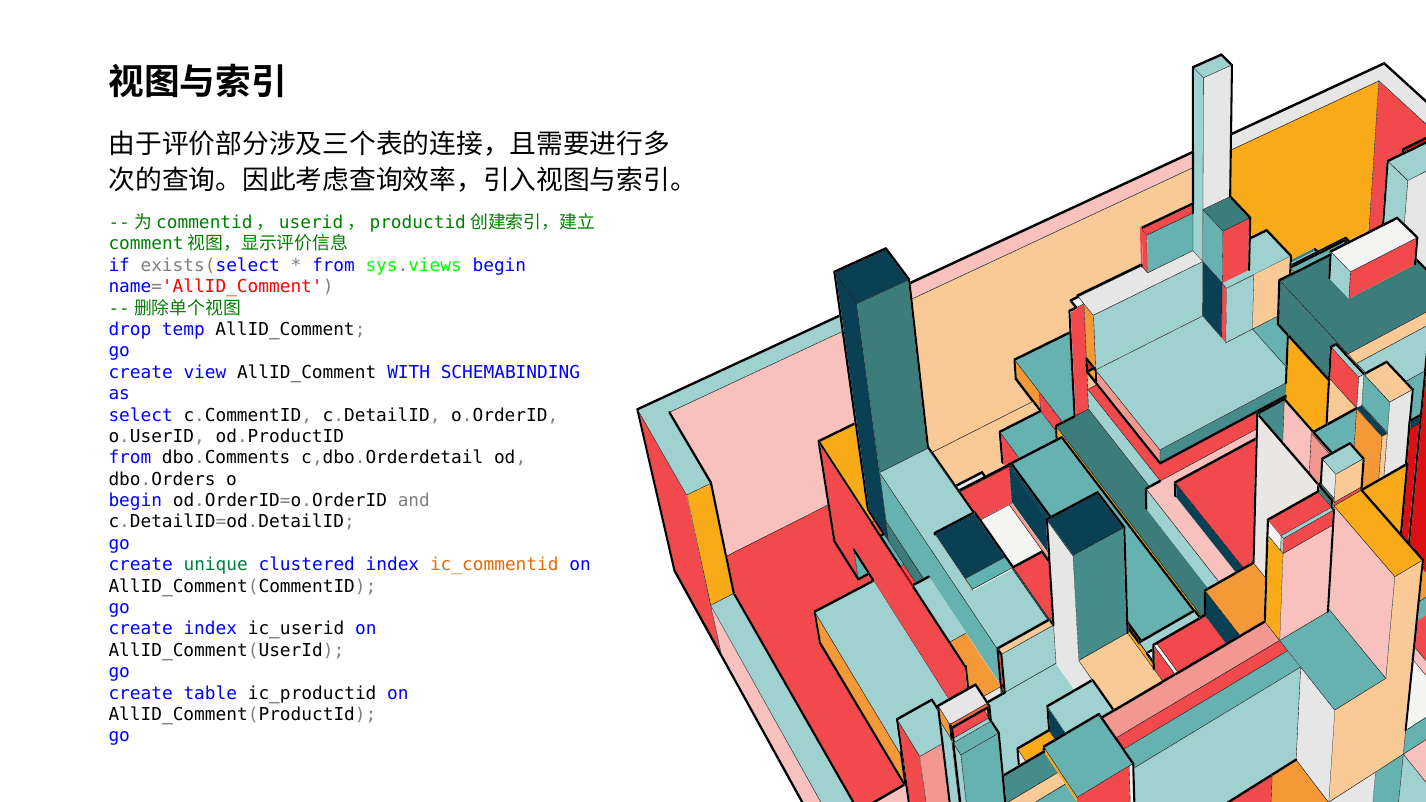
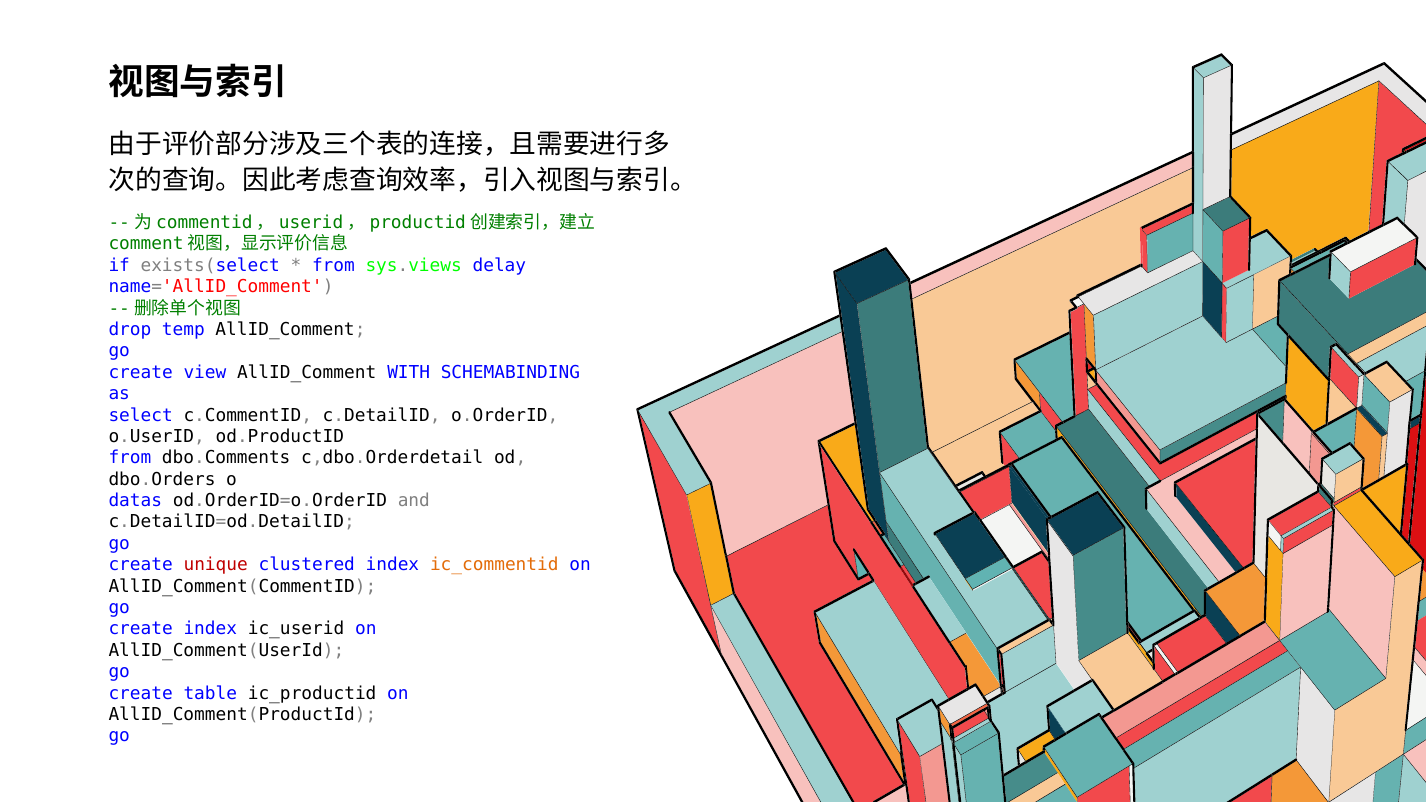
sys.views begin: begin -> delay
begin at (135, 501): begin -> datas
unique colour: green -> red
